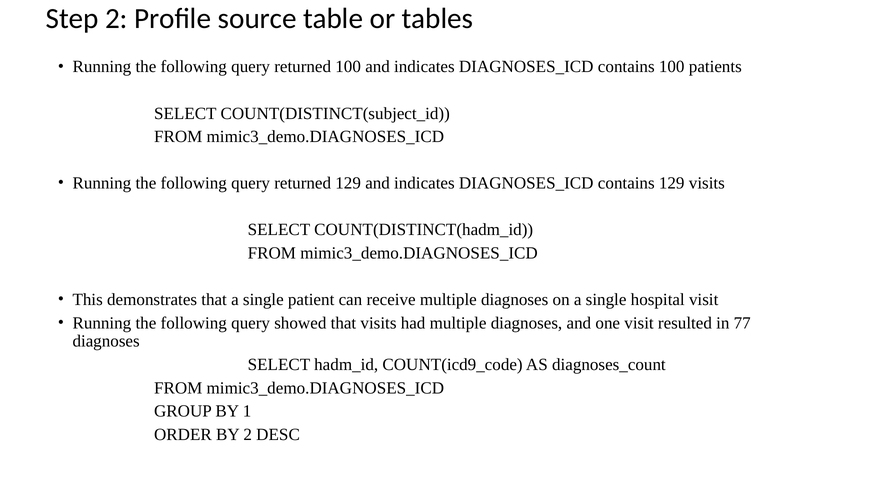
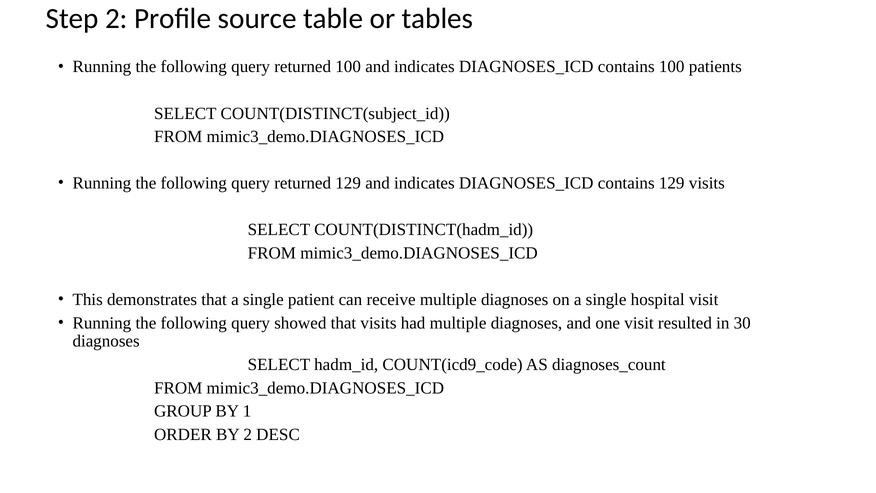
77: 77 -> 30
